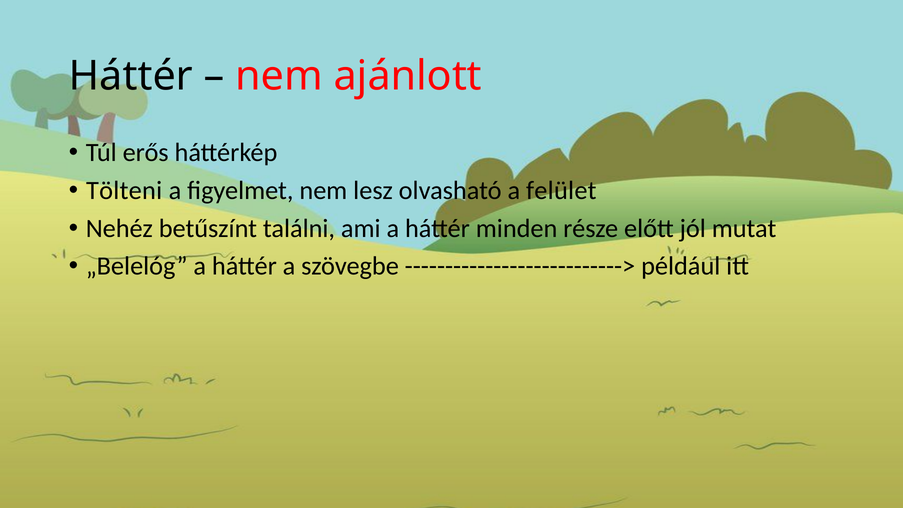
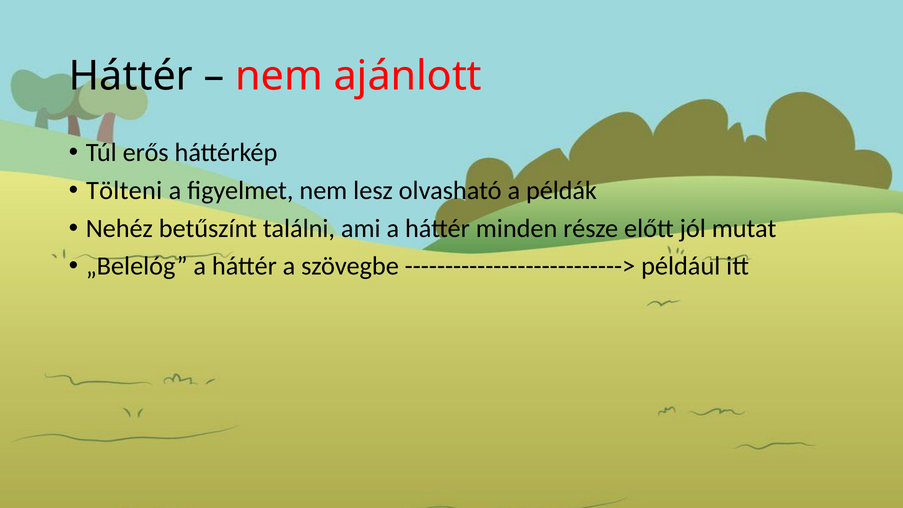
felület: felület -> példák
